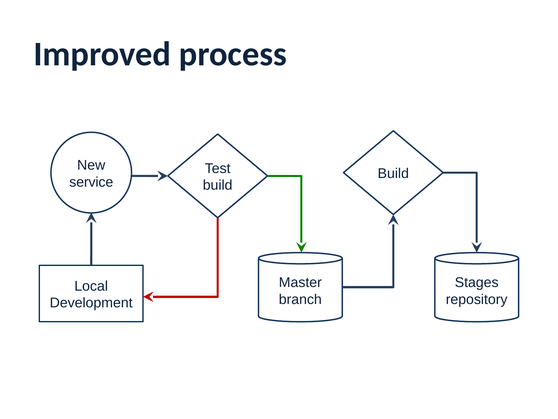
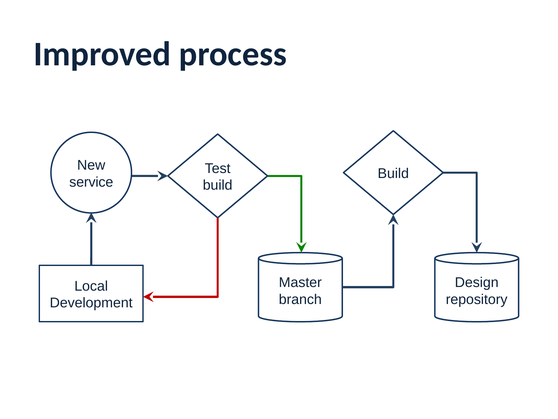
Stages: Stages -> Design
